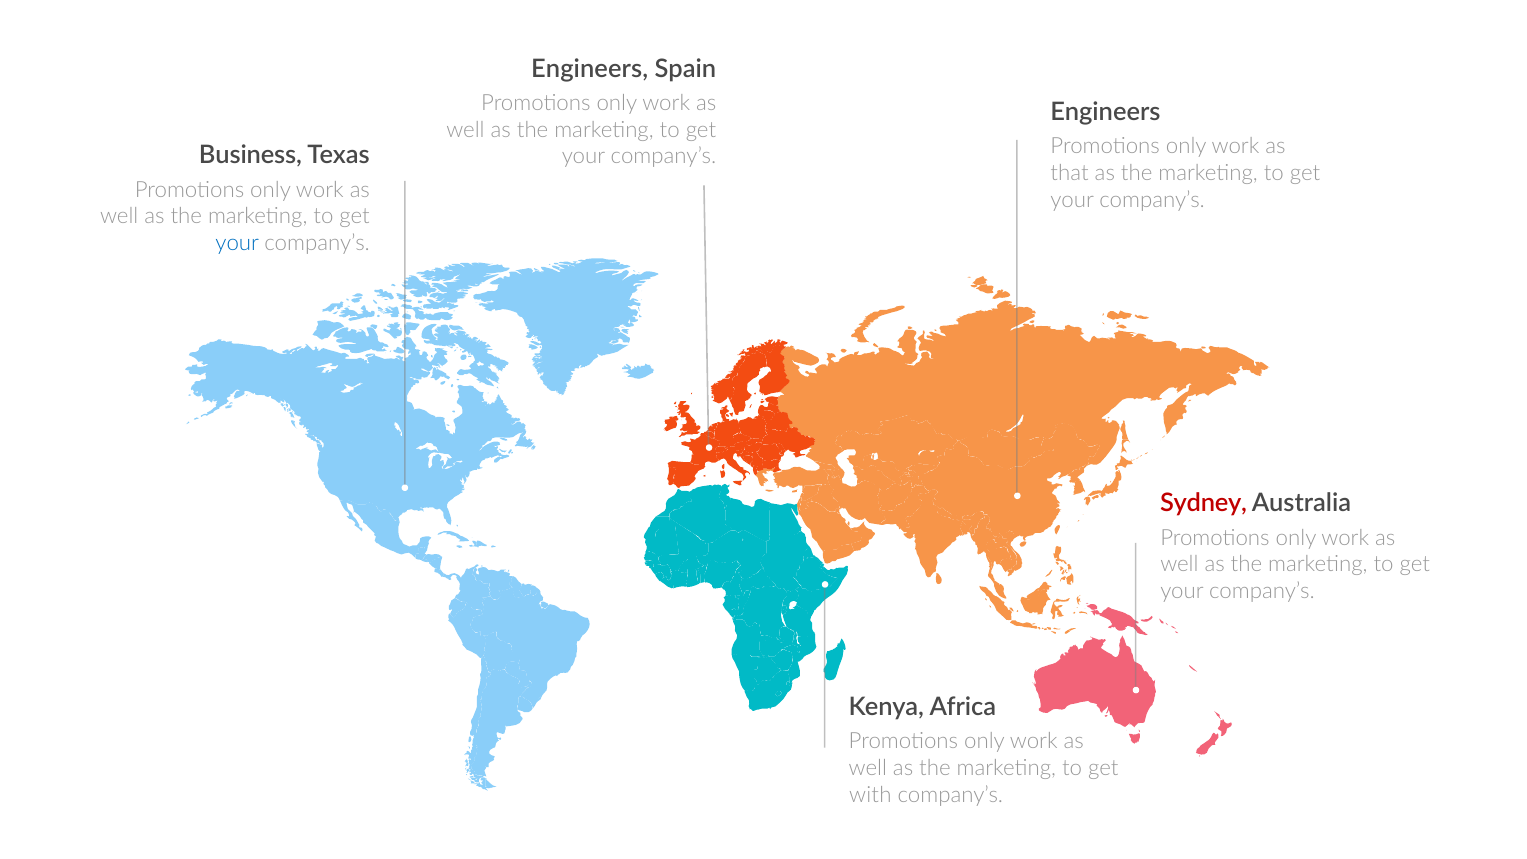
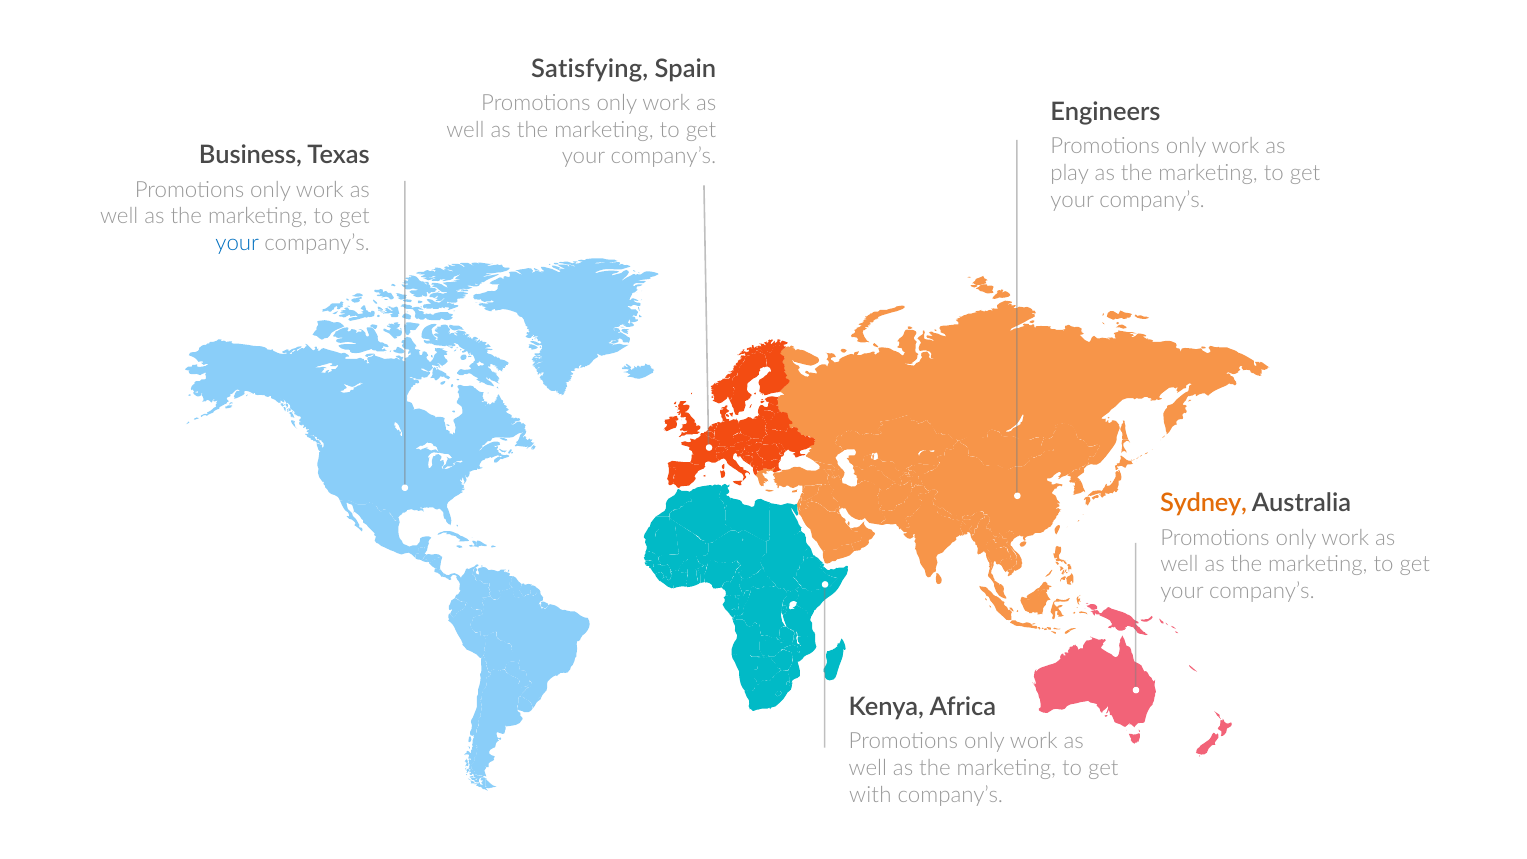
Engineers at (590, 69): Engineers -> Satisfying
that: that -> play
Sydney colour: red -> orange
